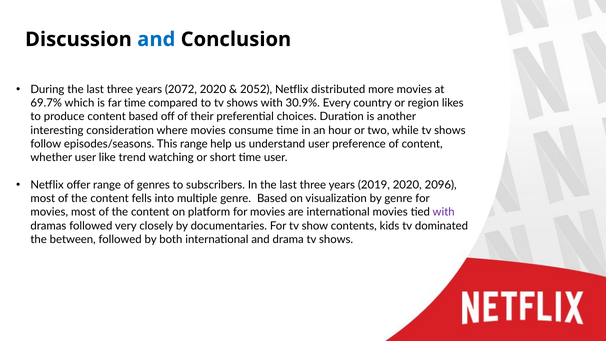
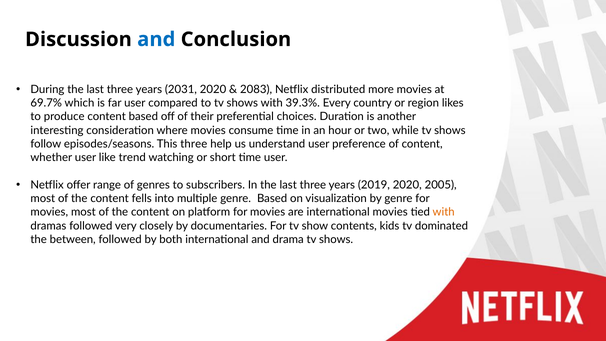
2072: 2072 -> 2031
2052: 2052 -> 2083
far time: time -> user
30.9%: 30.9% -> 39.3%
This range: range -> three
2096: 2096 -> 2005
with at (444, 212) colour: purple -> orange
